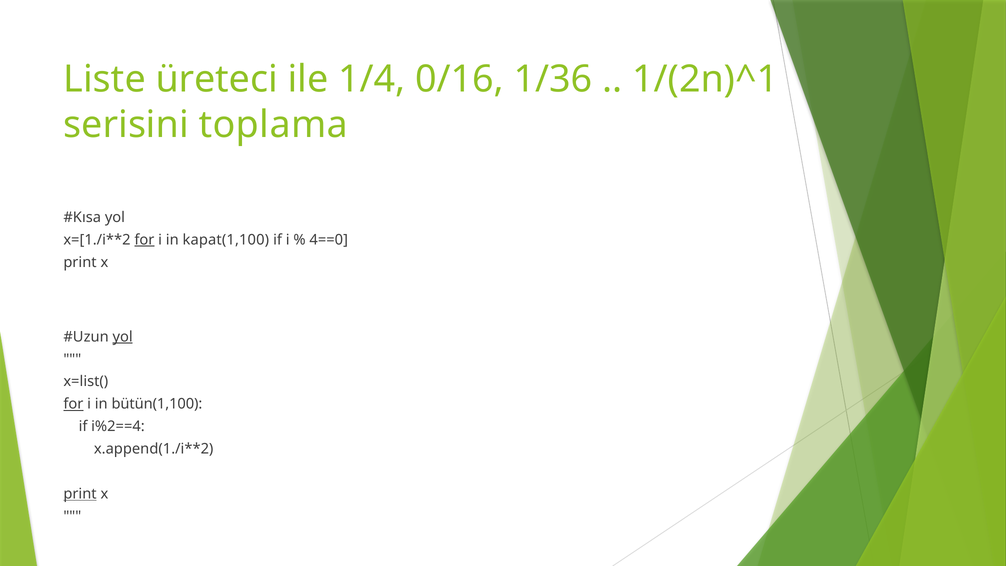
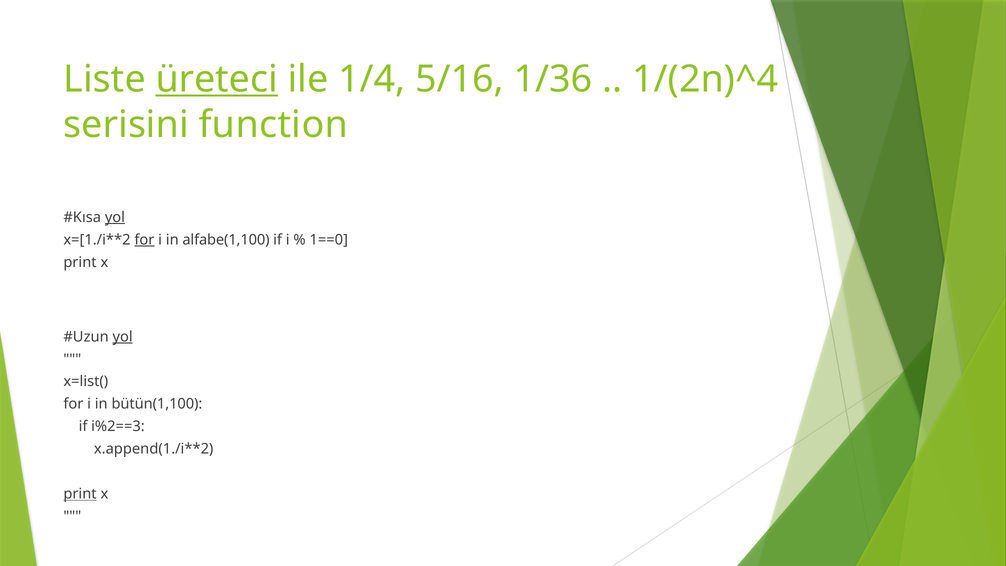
üreteci underline: none -> present
0/16: 0/16 -> 5/16
1/(2n)^1: 1/(2n)^1 -> 1/(2n)^4
toplama: toplama -> function
yol at (115, 217) underline: none -> present
kapat(1,100: kapat(1,100 -> alfabe(1,100
4==0: 4==0 -> 1==0
for at (73, 404) underline: present -> none
i%2==4: i%2==4 -> i%2==3
